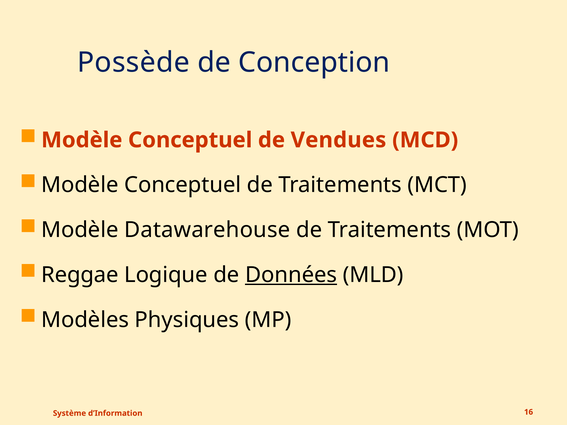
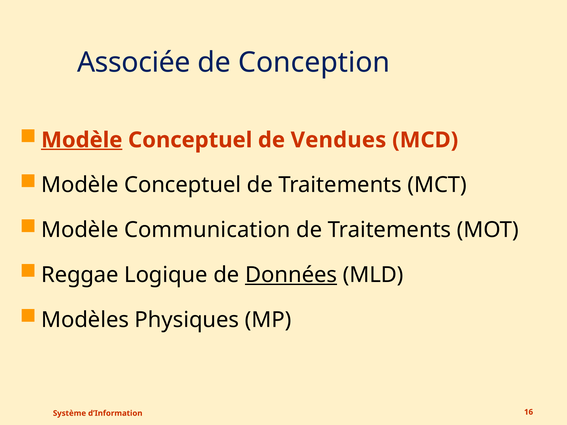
Possède: Possède -> Associée
Modèle at (82, 140) underline: none -> present
Datawarehouse: Datawarehouse -> Communication
